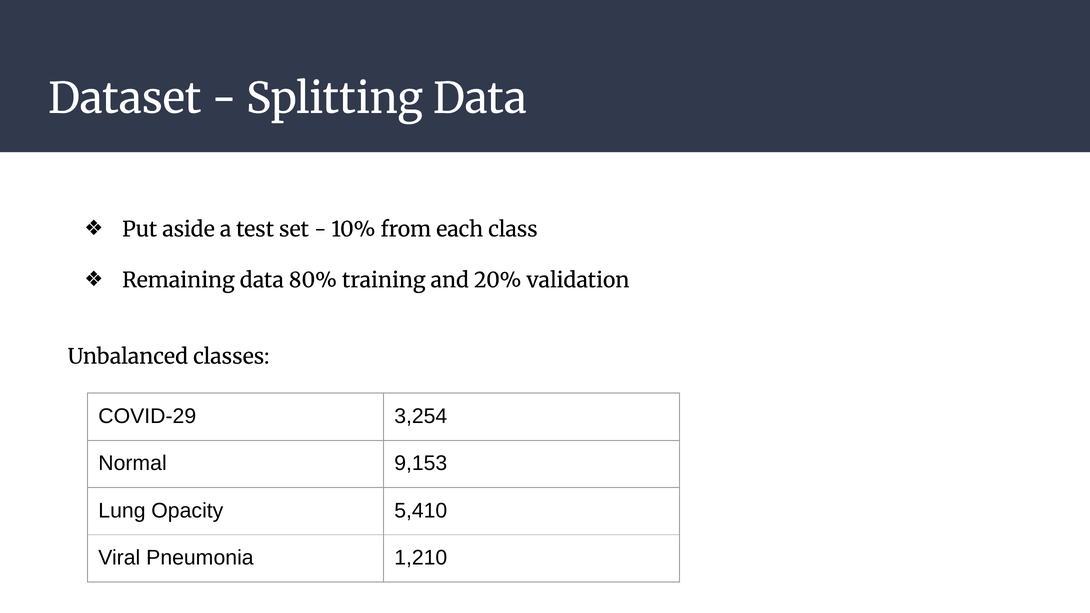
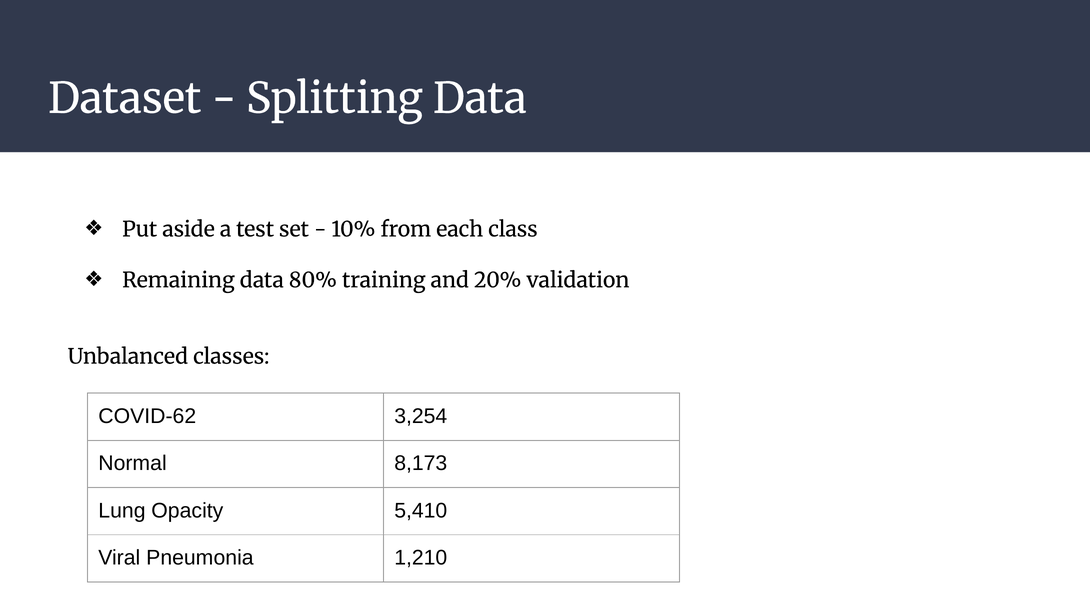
COVID-29: COVID-29 -> COVID-62
9,153: 9,153 -> 8,173
